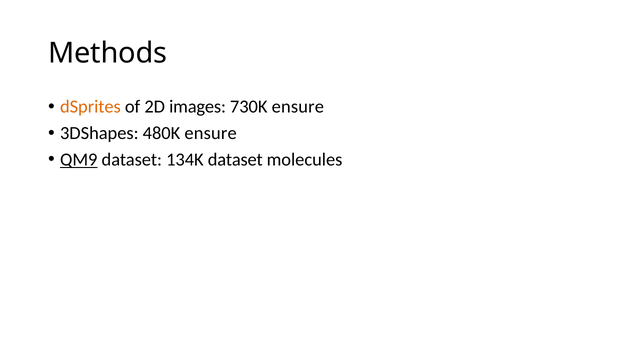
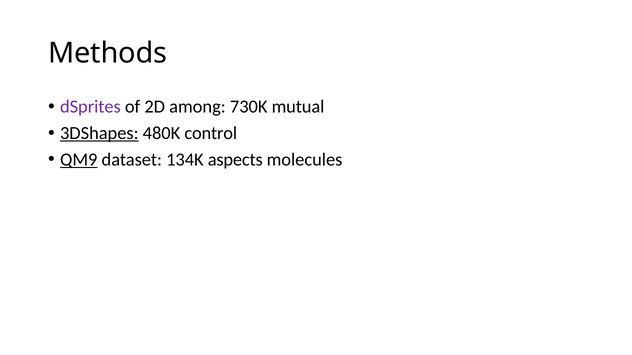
dSprites colour: orange -> purple
images: images -> among
730K ensure: ensure -> mutual
3DShapes underline: none -> present
480K ensure: ensure -> control
134K dataset: dataset -> aspects
